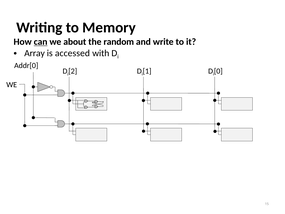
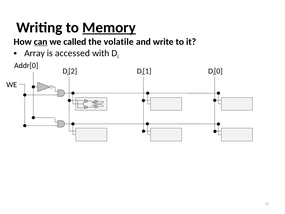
Memory underline: none -> present
about: about -> called
random: random -> volatile
